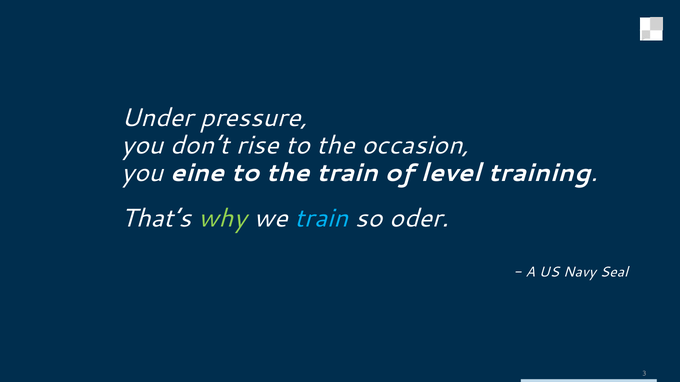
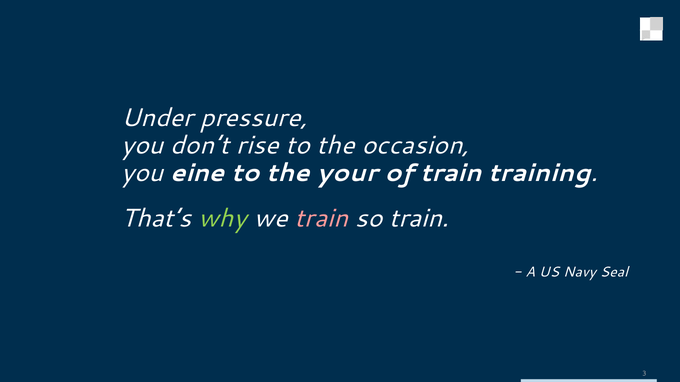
the train: train -> your
of level: level -> train
train at (321, 219) colour: light blue -> pink
so oder: oder -> train
